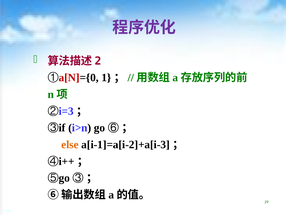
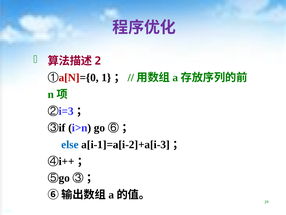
else colour: orange -> blue
